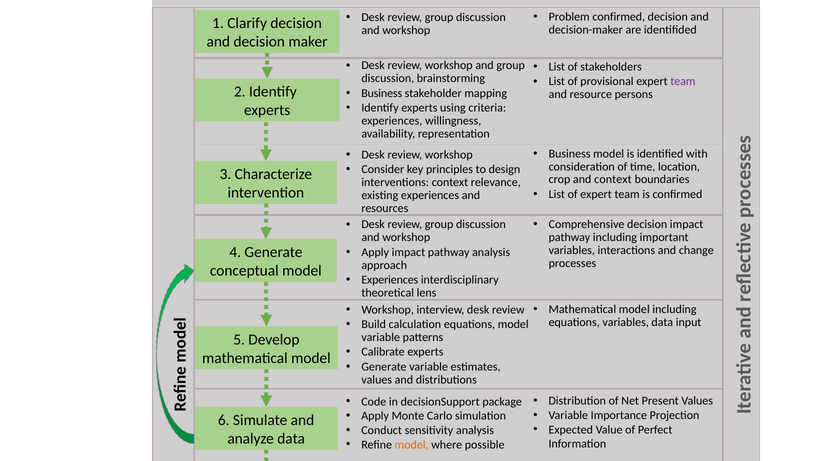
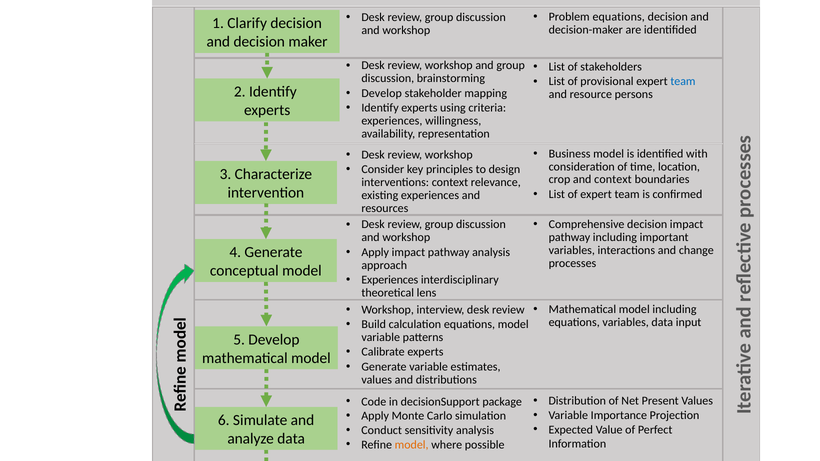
Problem confirmed: confirmed -> equations
team at (683, 82) colour: purple -> blue
Business at (382, 93): Business -> Develop
